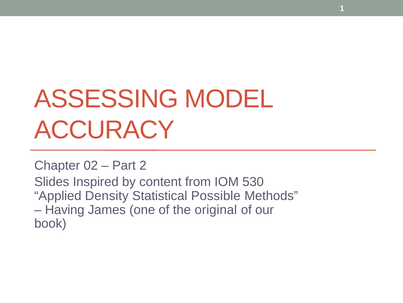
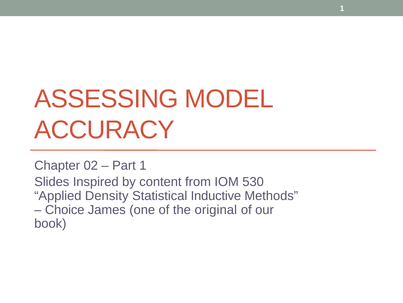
Part 2: 2 -> 1
Possible: Possible -> Inductive
Having: Having -> Choice
